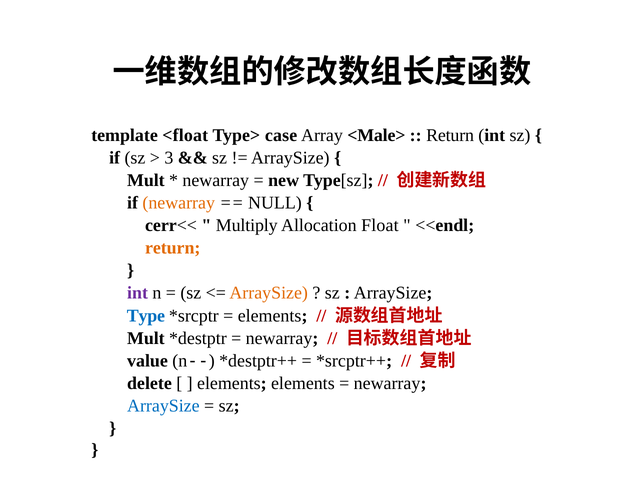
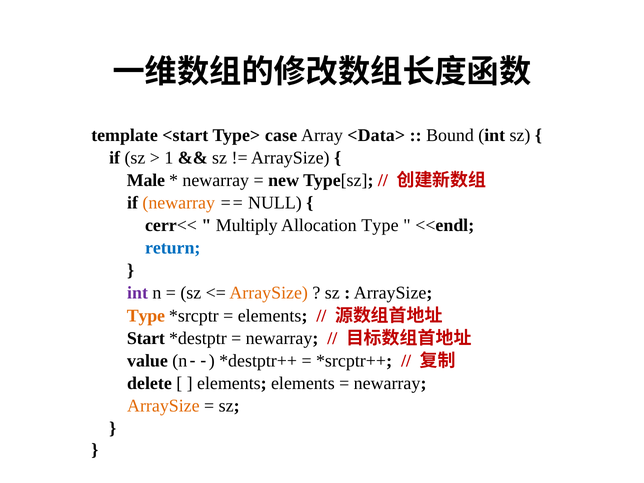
<float: <float -> <start
<Male>: <Male> -> <Data>
Return at (450, 135): Return -> Bound
3: 3 -> 1
Mult at (146, 180): Mult -> Male
Allocation Float: Float -> Type
return at (173, 248) colour: orange -> blue
Type at (146, 316) colour: blue -> orange
Mult at (146, 338): Mult -> Start
ArraySize at (163, 406) colour: blue -> orange
